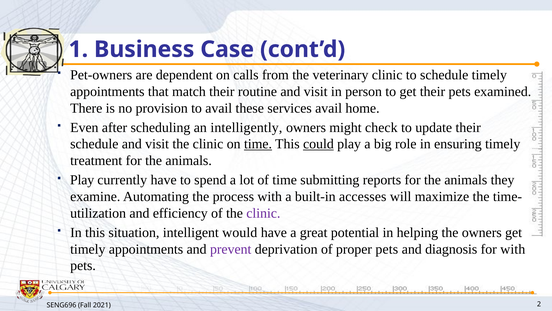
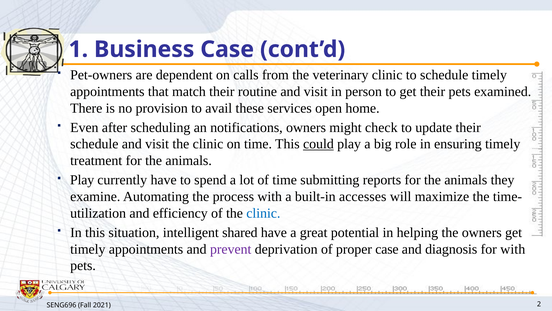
services avail: avail -> open
intelligently: intelligently -> notifications
time at (258, 144) underline: present -> none
clinic at (263, 213) colour: purple -> blue
would: would -> shared
proper pets: pets -> case
